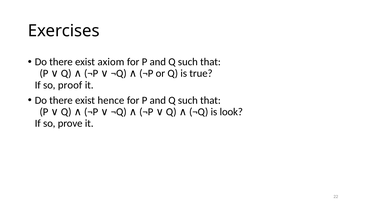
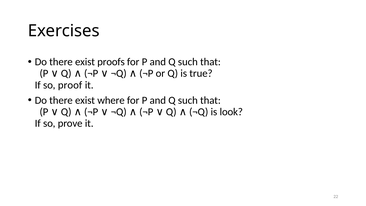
axiom: axiom -> proofs
hence: hence -> where
